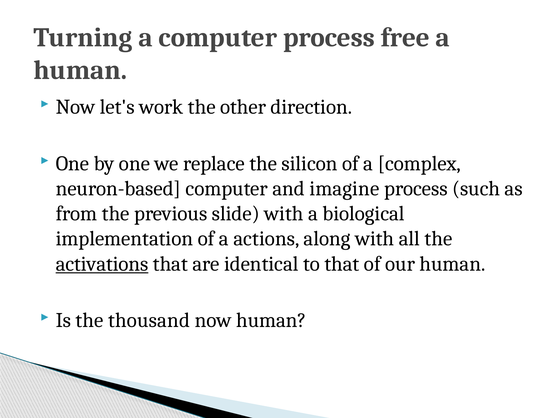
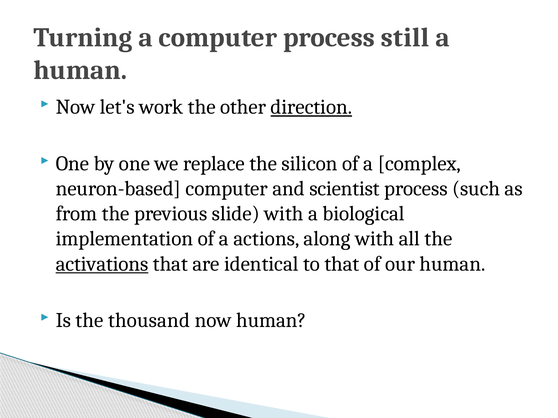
free: free -> still
direction underline: none -> present
imagine: imagine -> scientist
